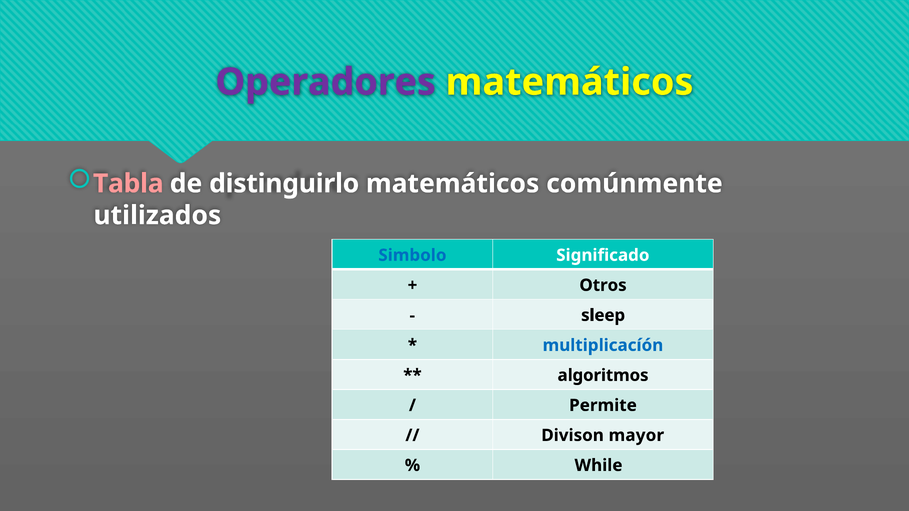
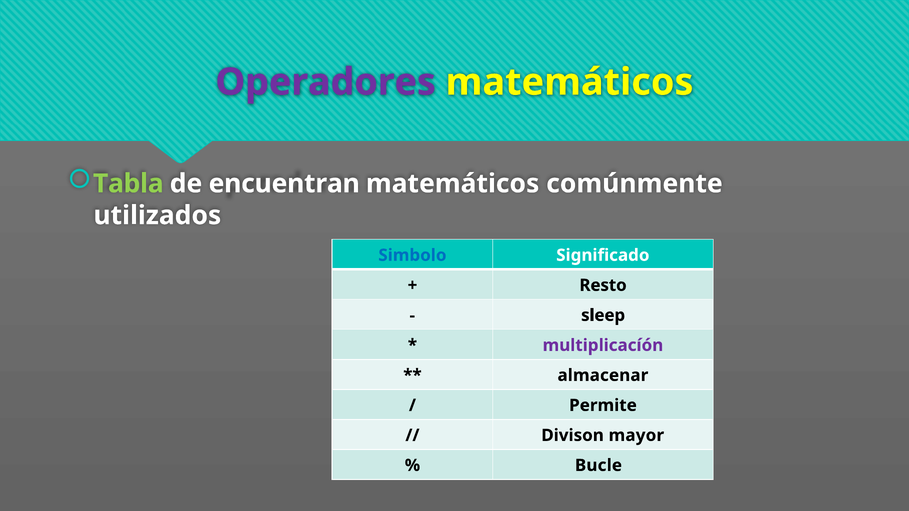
Tabla colour: pink -> light green
distinguirlo: distinguirlo -> encuentran
Otros: Otros -> Resto
multiplicacíón colour: blue -> purple
algoritmos: algoritmos -> almacenar
While: While -> Bucle
